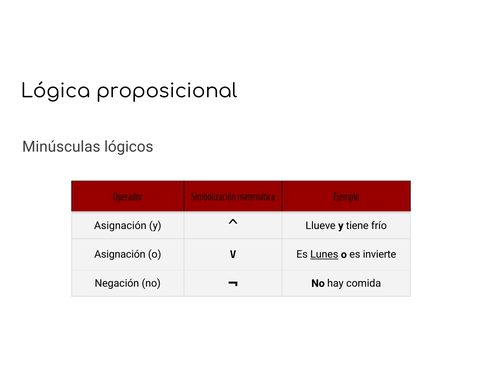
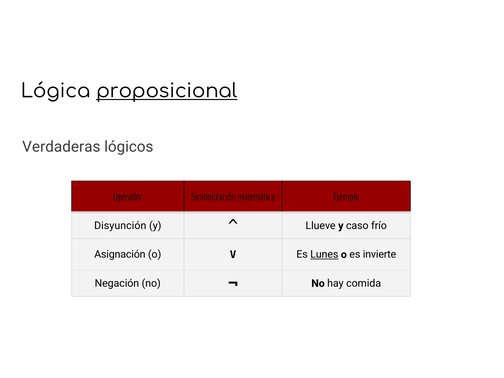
proposicional underline: none -> present
Minúsculas: Minúsculas -> Verdaderas
Asignación at (120, 226): Asignación -> Disyunción
tiene: tiene -> caso
